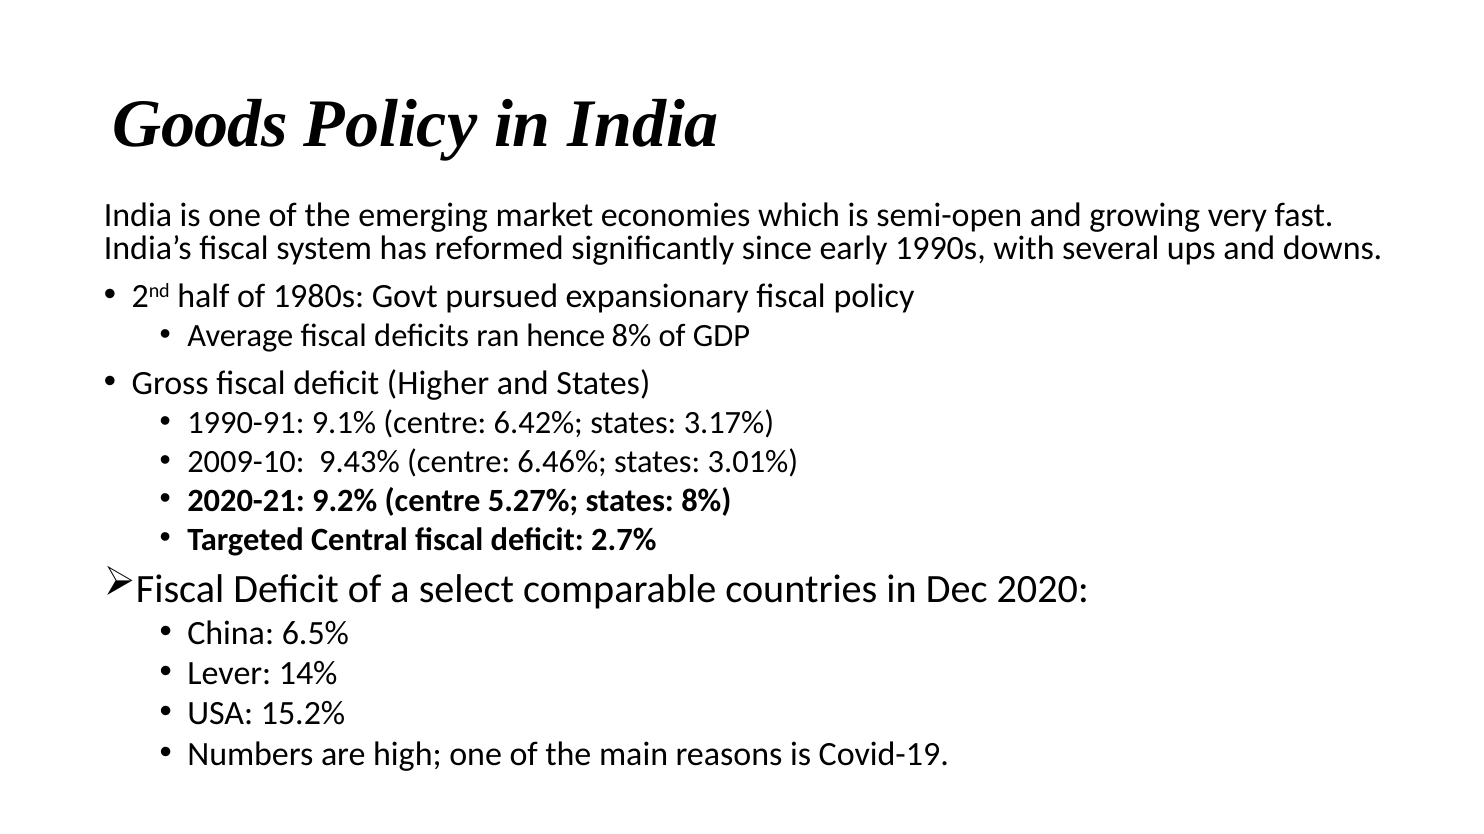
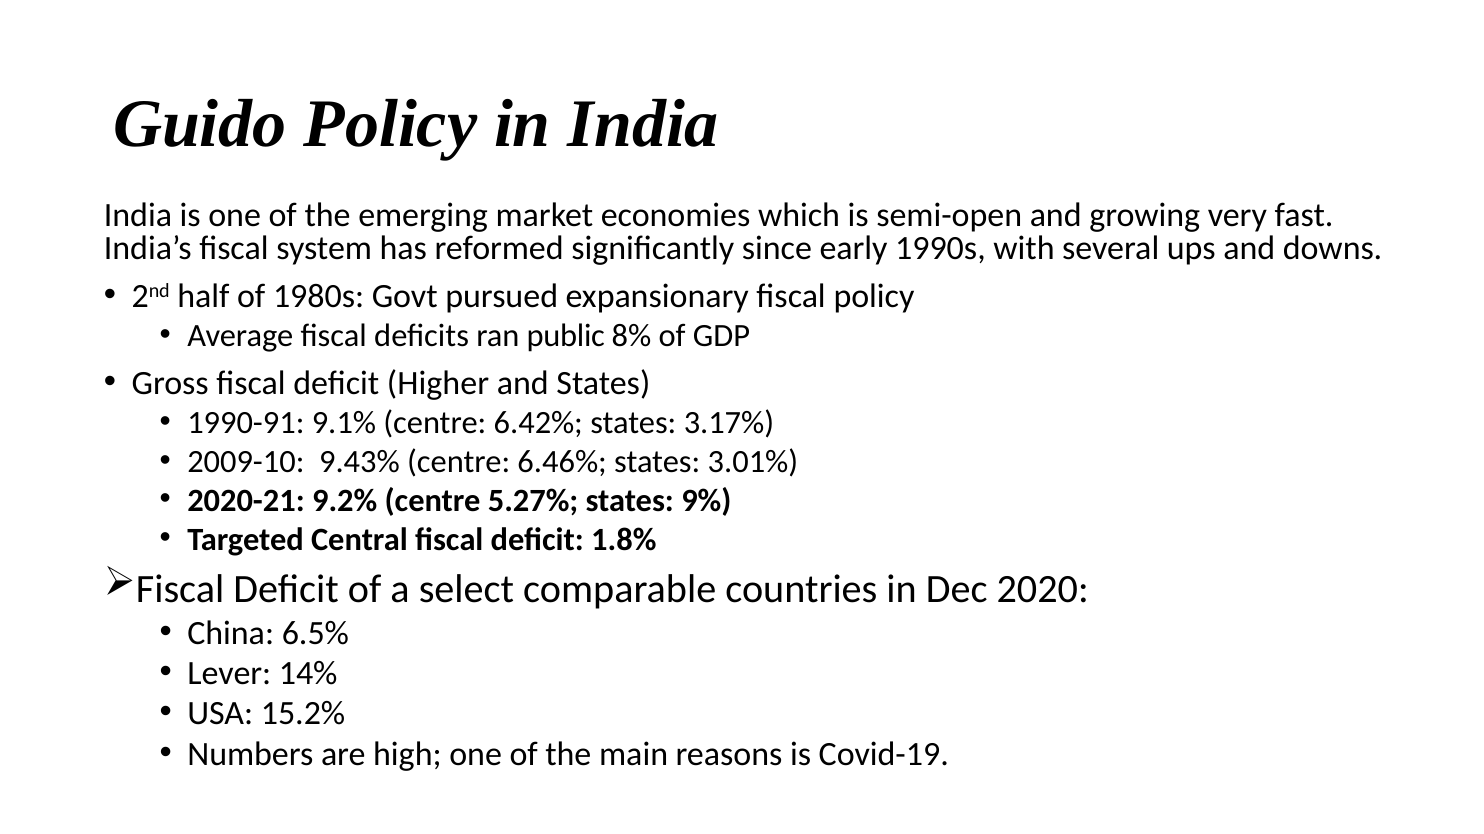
Goods: Goods -> Guido
hence: hence -> public
states 8%: 8% -> 9%
2.7%: 2.7% -> 1.8%
